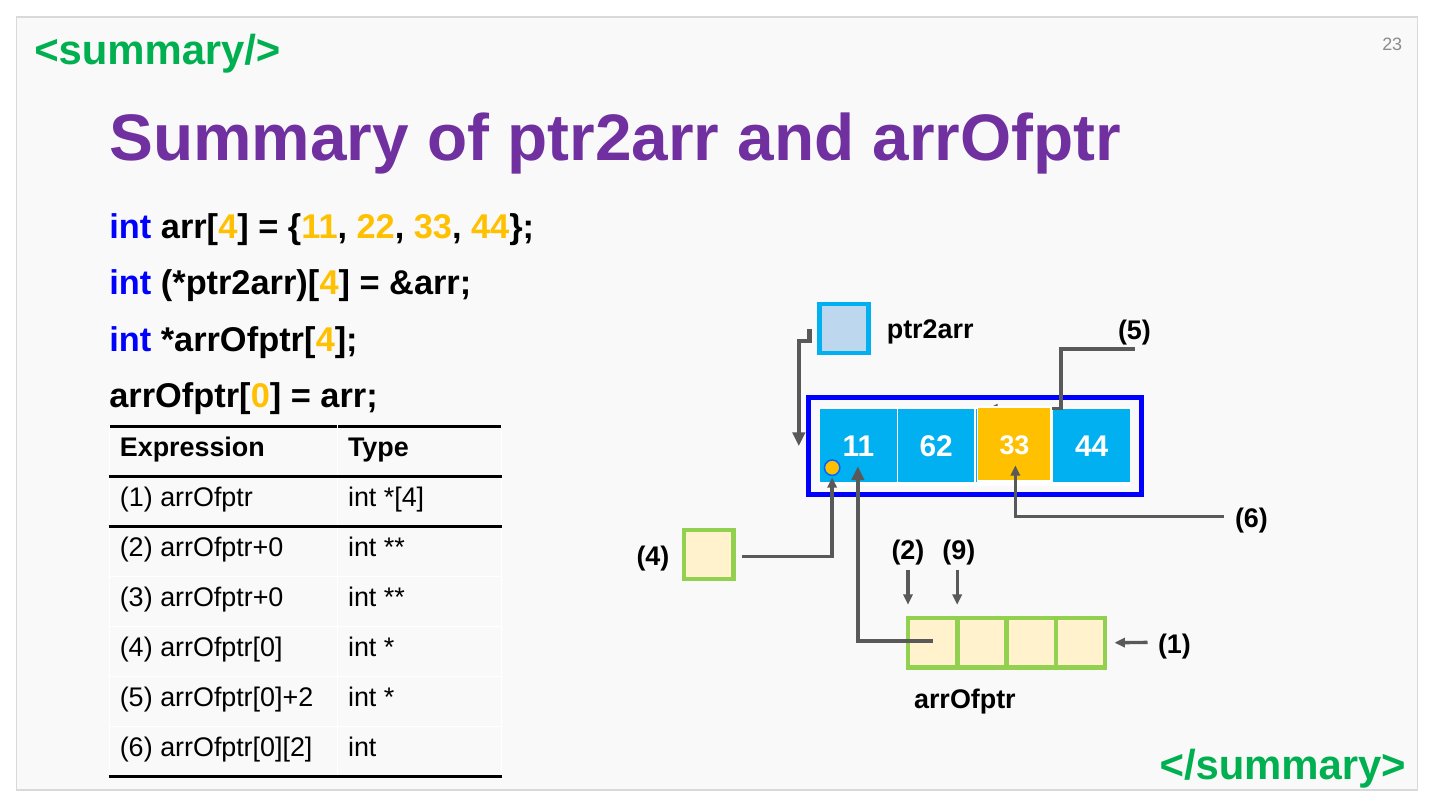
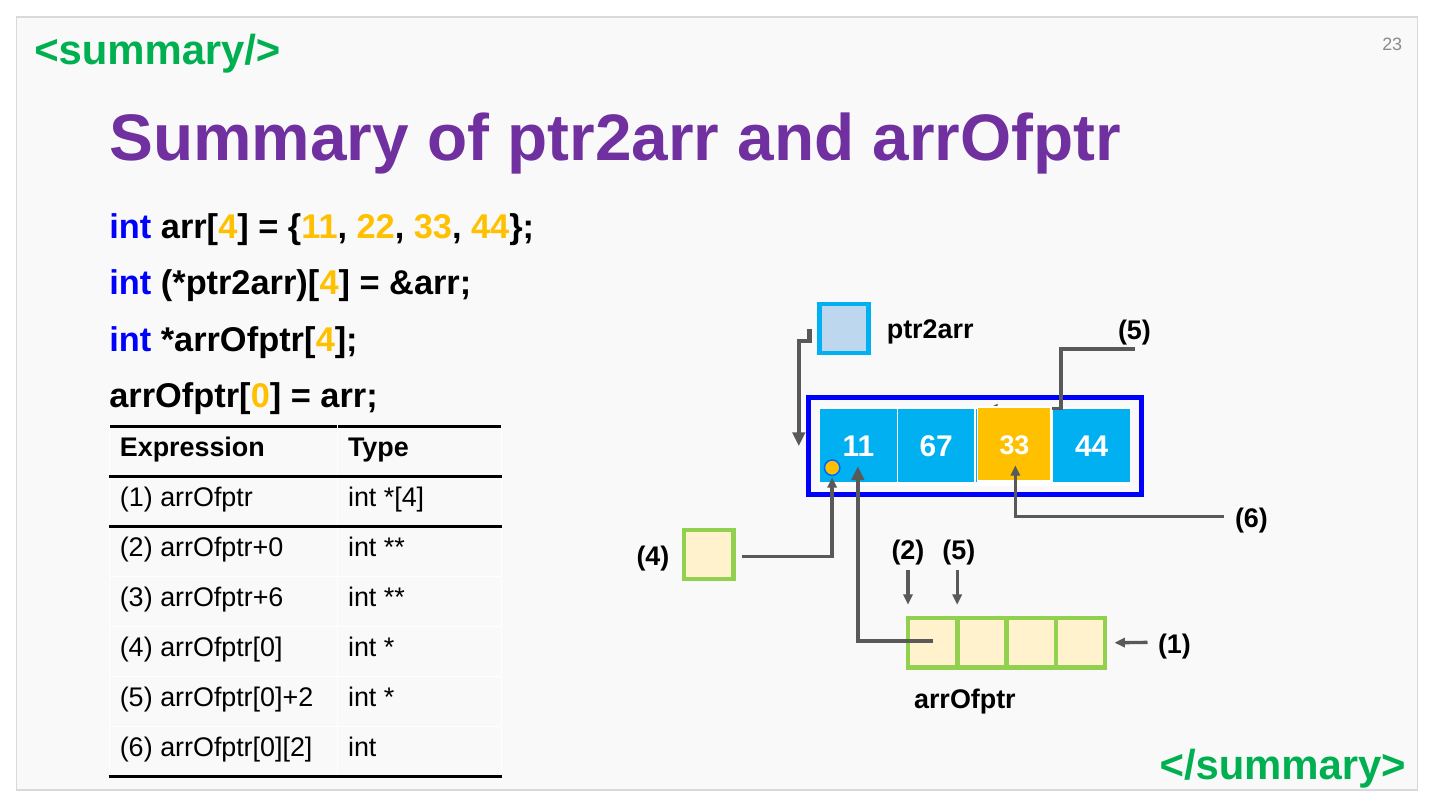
62: 62 -> 67
2 9: 9 -> 5
3 arrOfptr+0: arrOfptr+0 -> arrOfptr+6
